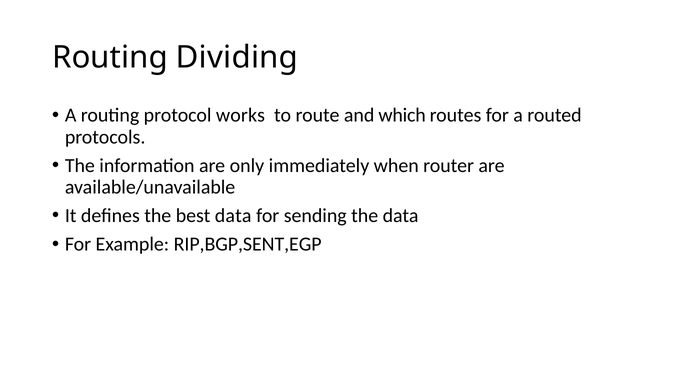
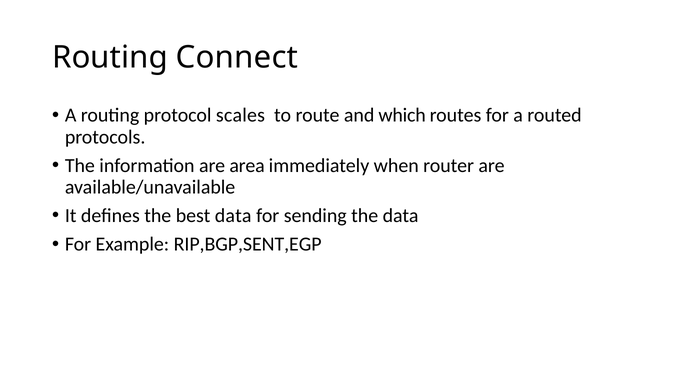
Dividing: Dividing -> Connect
works: works -> scales
only: only -> area
